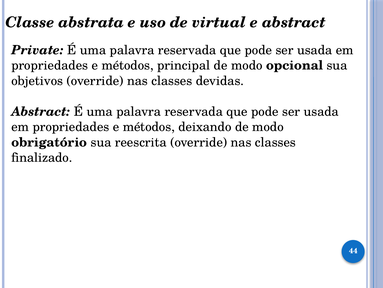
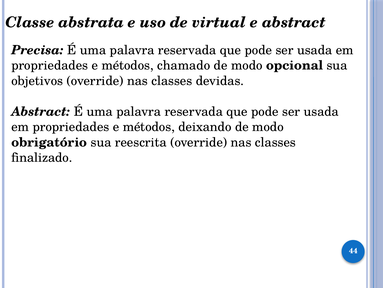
Private: Private -> Precisa
principal: principal -> chamado
